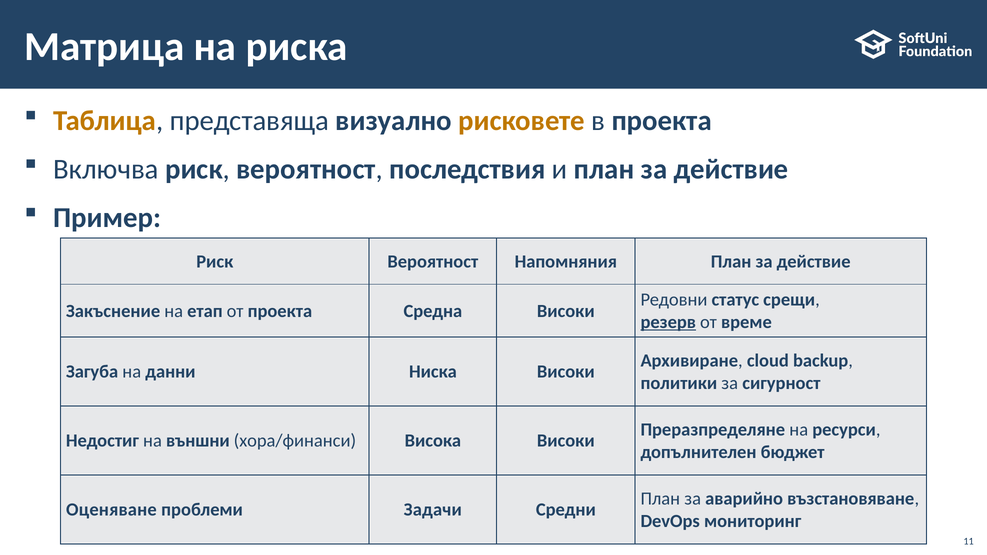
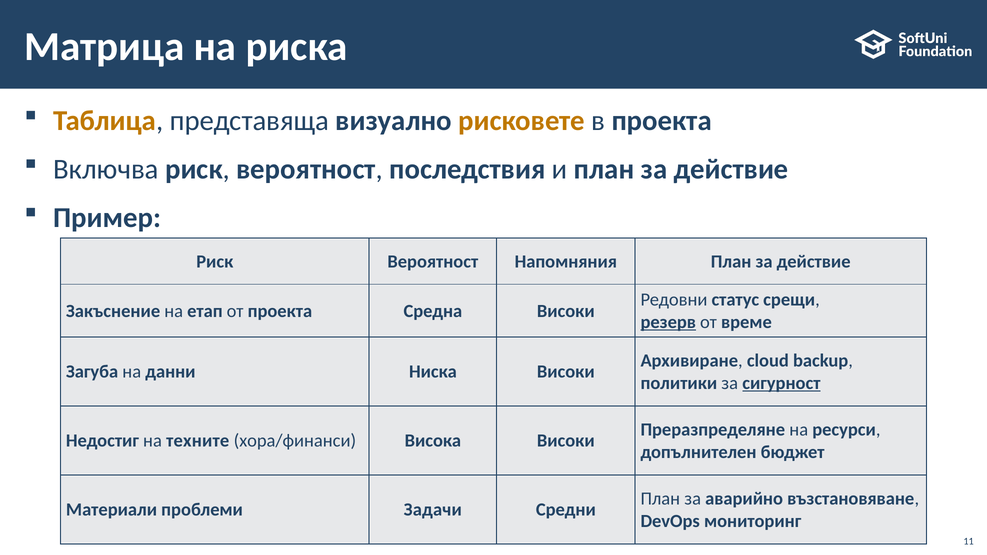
сигурност underline: none -> present
външни: външни -> техните
Оценяване: Оценяване -> Материали
